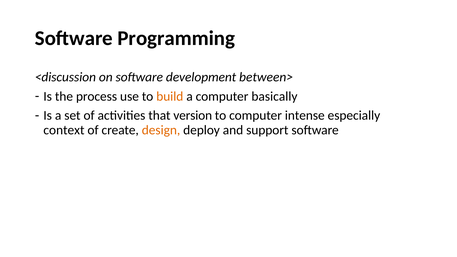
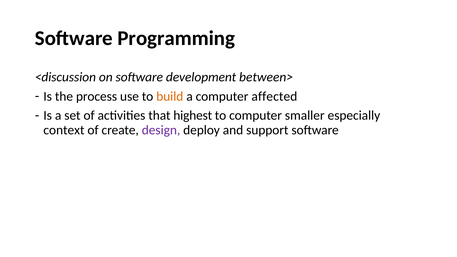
basically: basically -> affected
version: version -> highest
intense: intense -> smaller
design colour: orange -> purple
